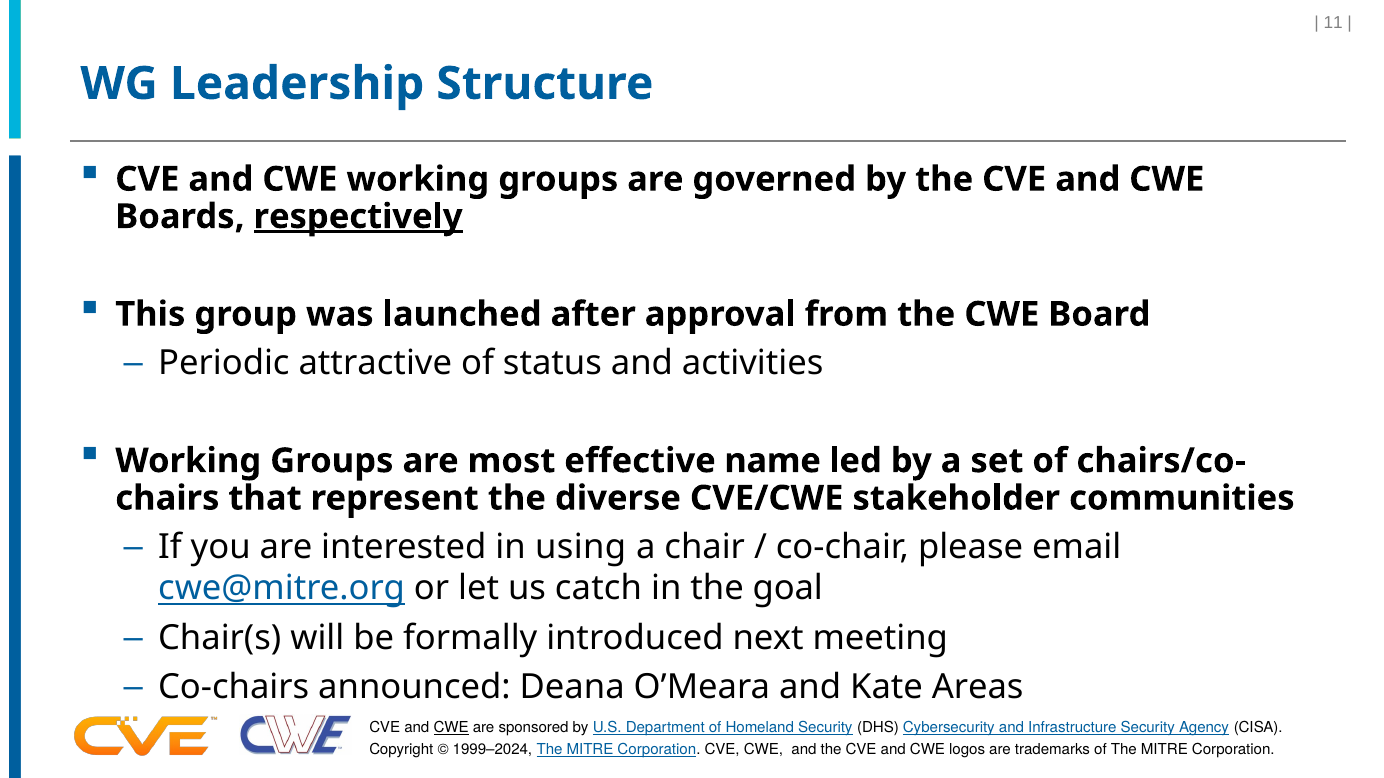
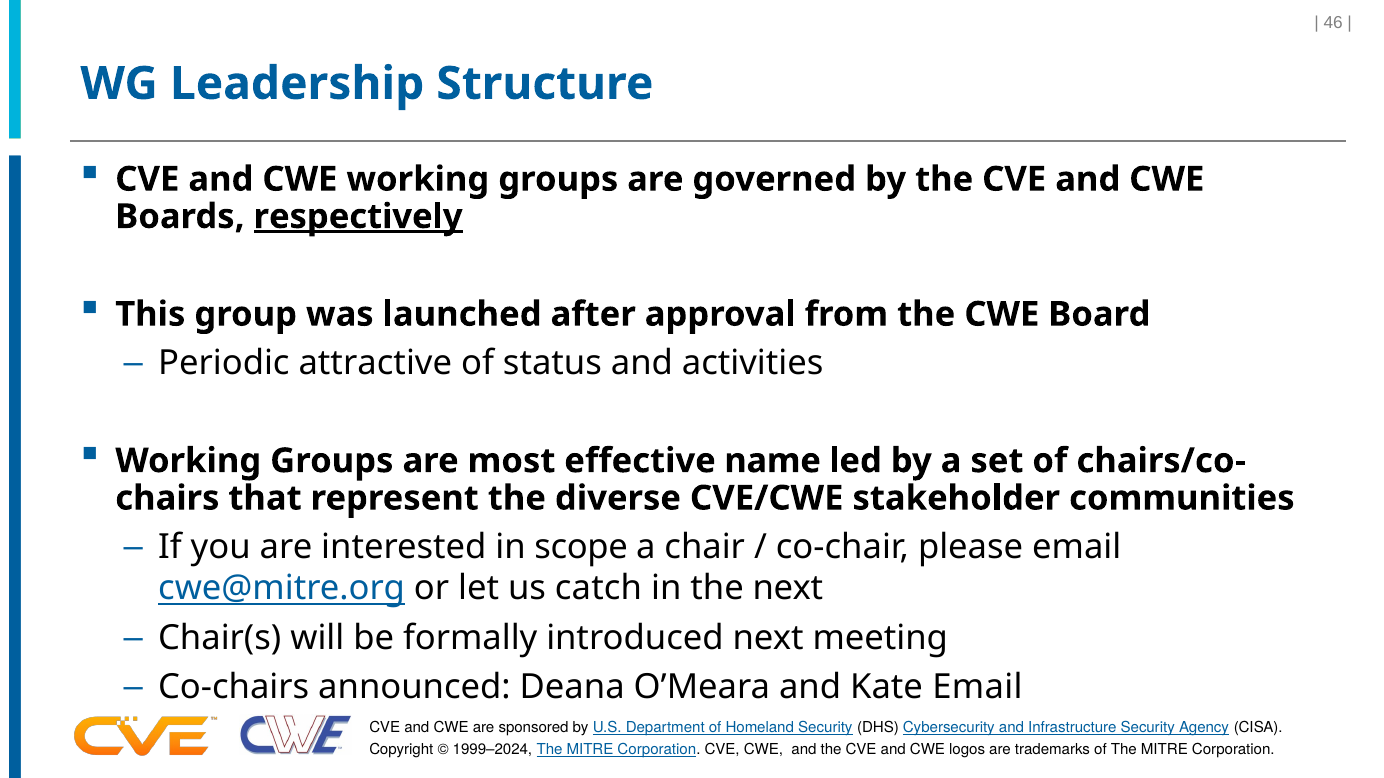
11: 11 -> 46
using: using -> scope
the goal: goal -> next
Kate Areas: Areas -> Email
CWE at (451, 728) underline: present -> none
